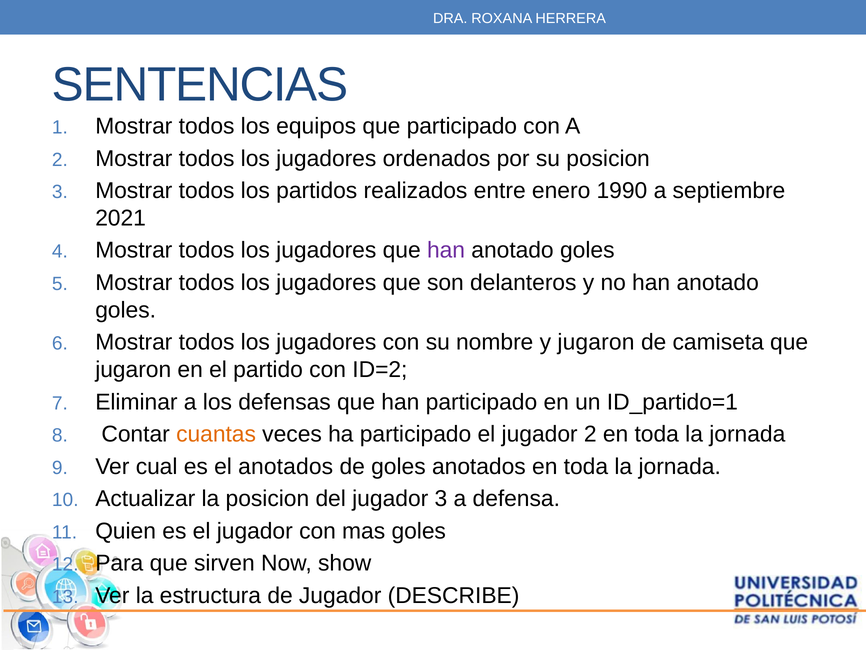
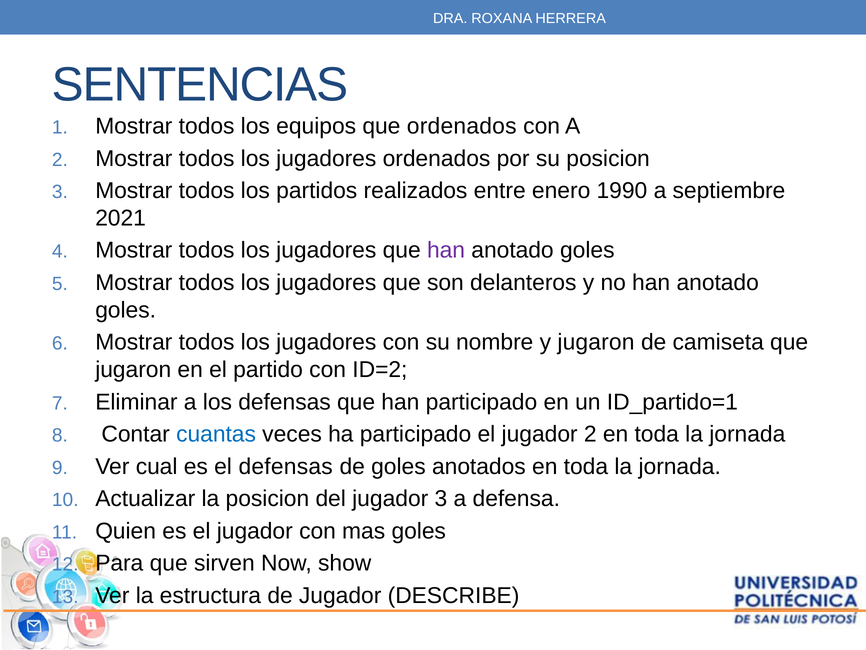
que participado: participado -> ordenados
cuantas colour: orange -> blue
el anotados: anotados -> defensas
